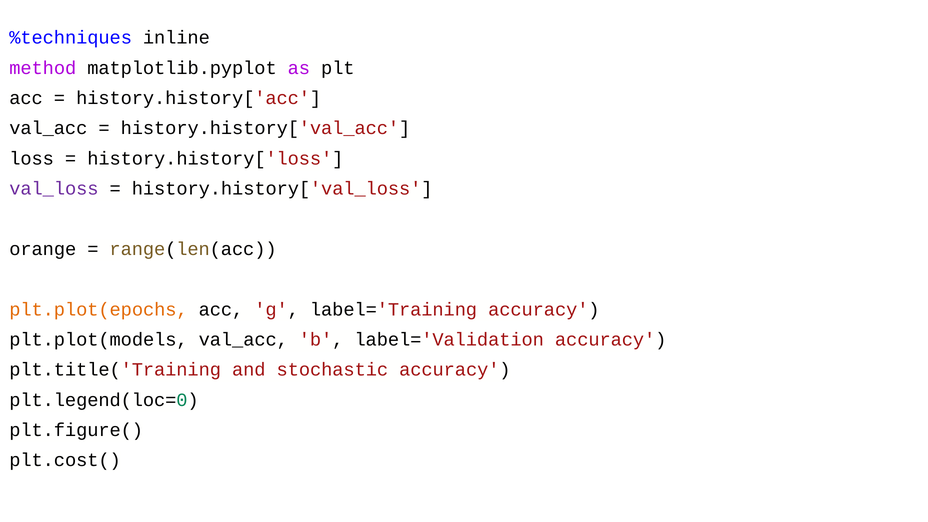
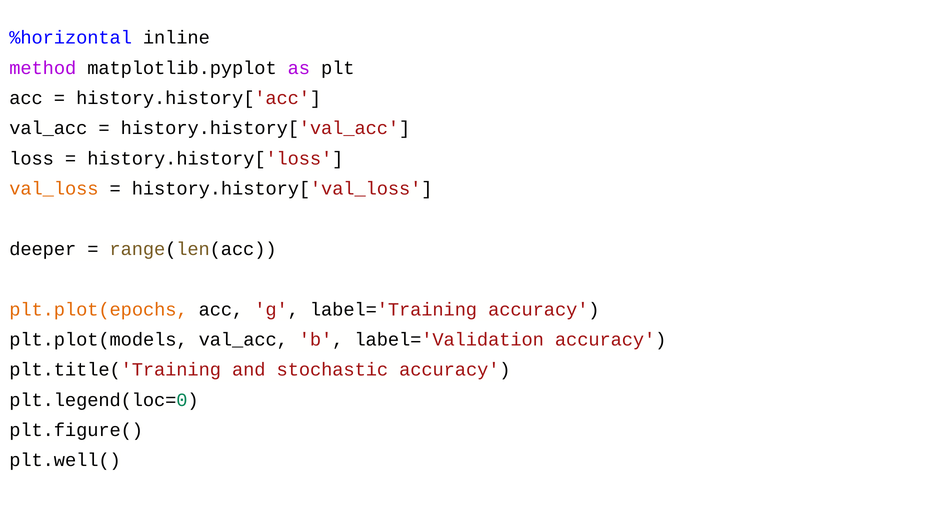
%techniques: %techniques -> %horizontal
val_loss colour: purple -> orange
orange: orange -> deeper
plt.cost(: plt.cost( -> plt.well(
